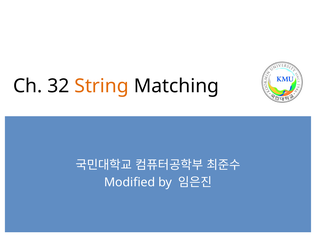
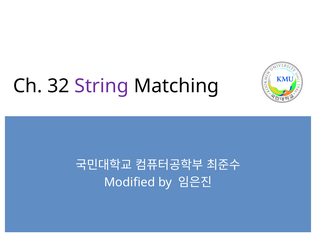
String colour: orange -> purple
